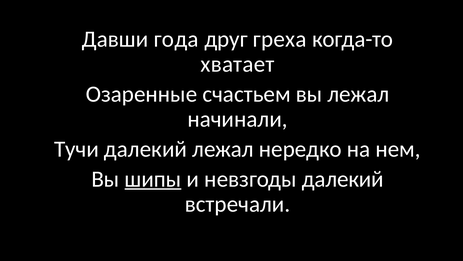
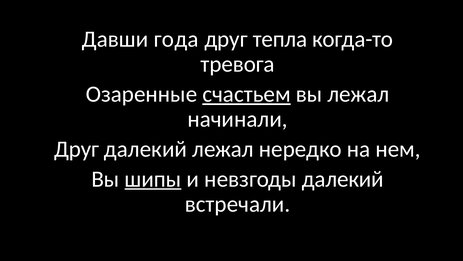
греха: греха -> тепла
хватает: хватает -> тревога
счастьем underline: none -> present
Тучи at (77, 149): Тучи -> Друг
